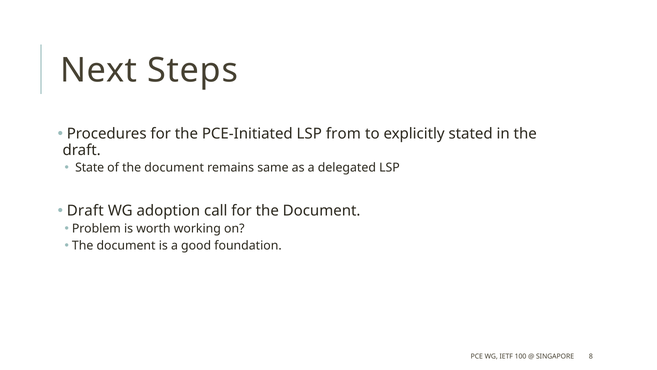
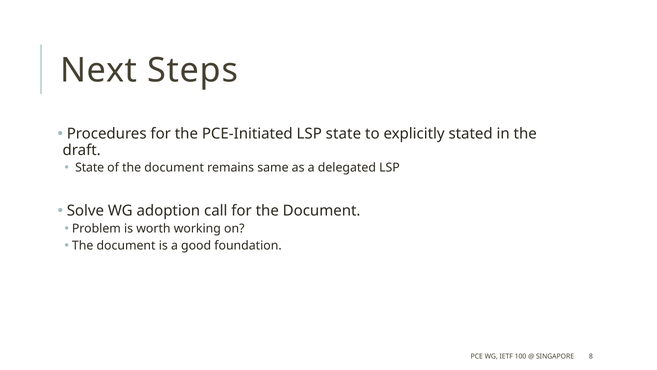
LSP from: from -> state
Draft at (85, 211): Draft -> Solve
